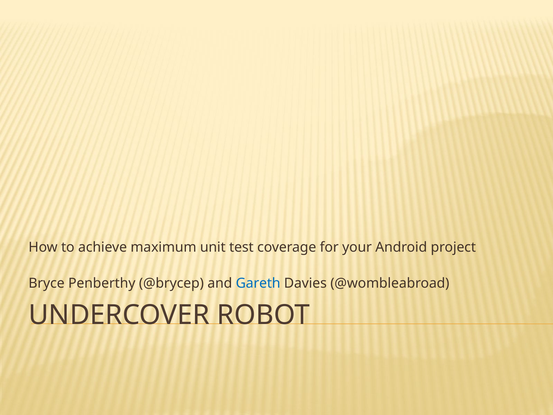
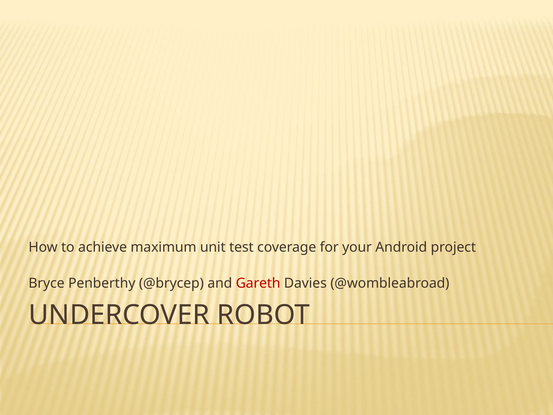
Gareth colour: blue -> red
